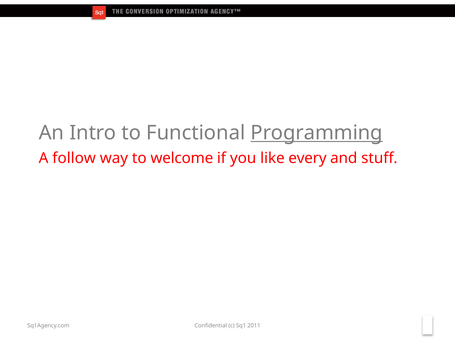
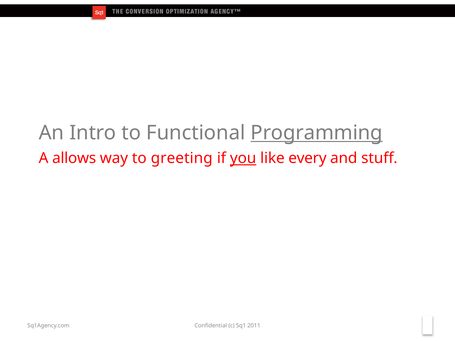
follow: follow -> allows
welcome: welcome -> greeting
you underline: none -> present
